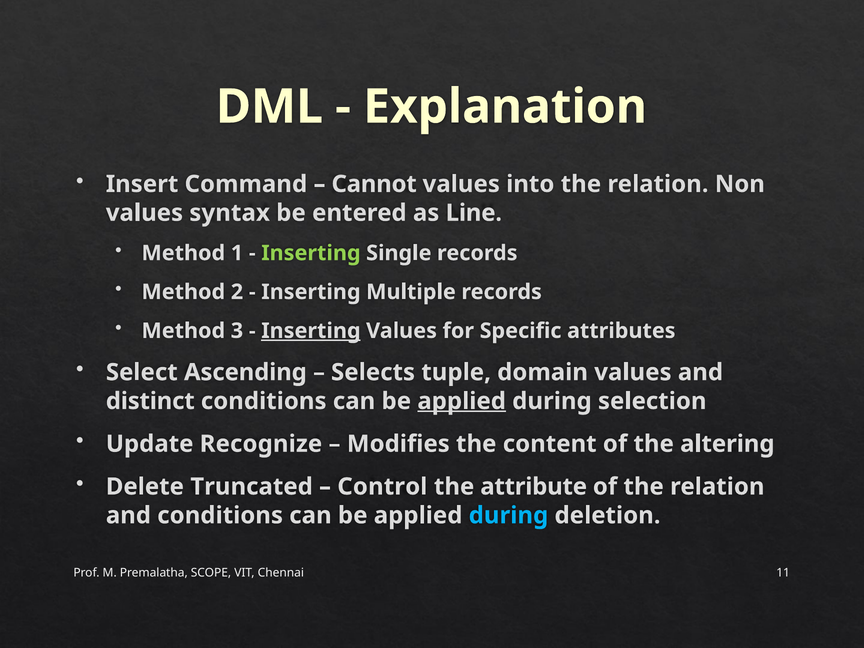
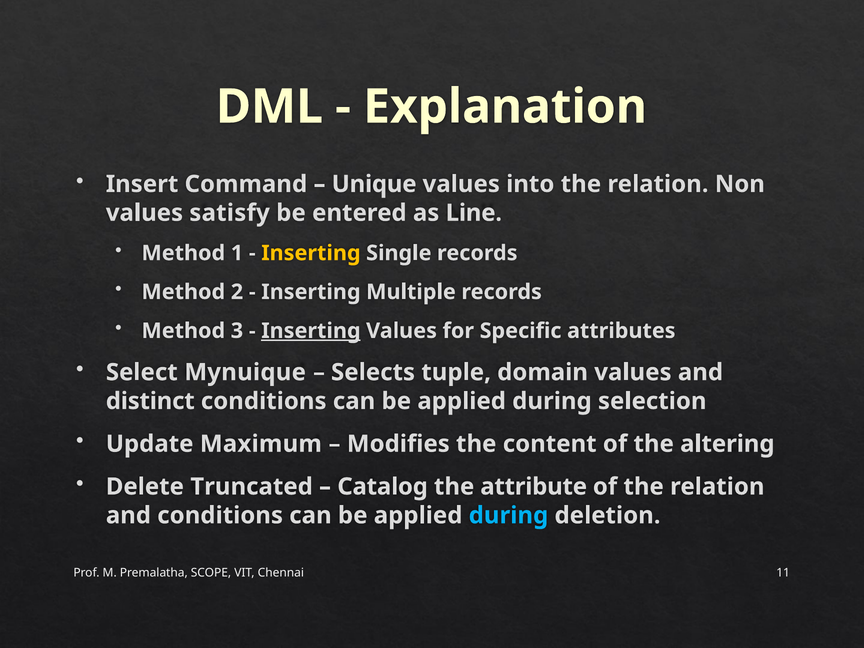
Cannot: Cannot -> Unique
syntax: syntax -> satisfy
Inserting at (311, 253) colour: light green -> yellow
Ascending: Ascending -> Mynuique
applied at (462, 401) underline: present -> none
Recognize: Recognize -> Maximum
Control: Control -> Catalog
